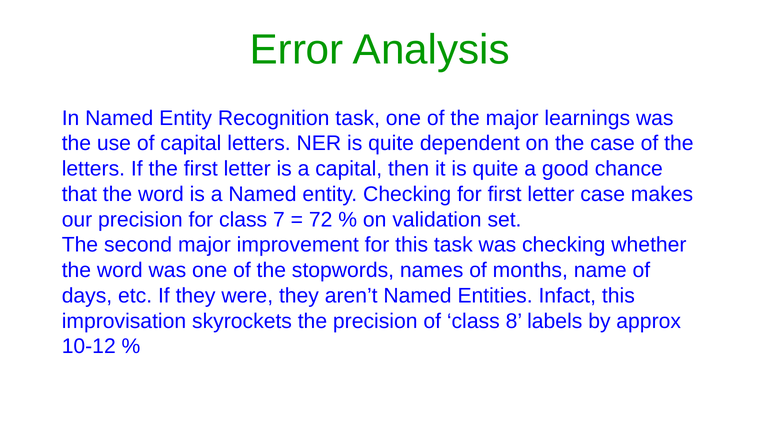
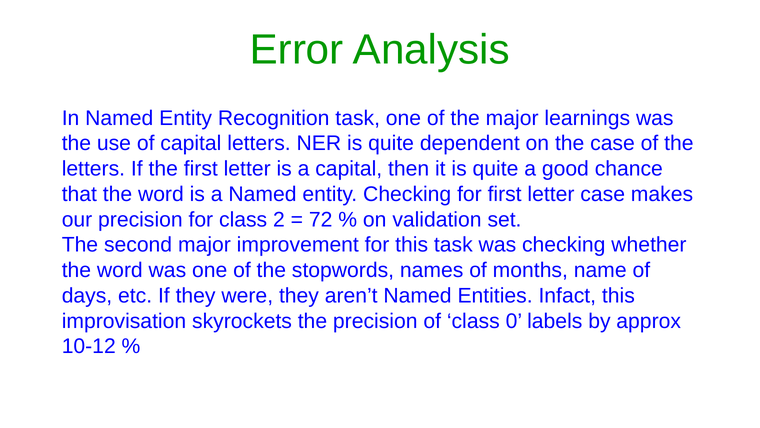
7: 7 -> 2
8: 8 -> 0
